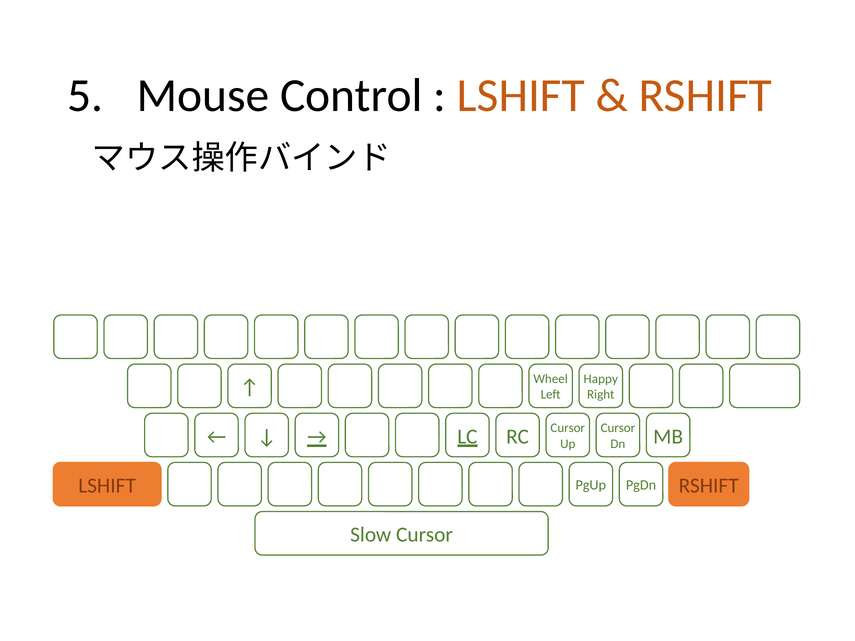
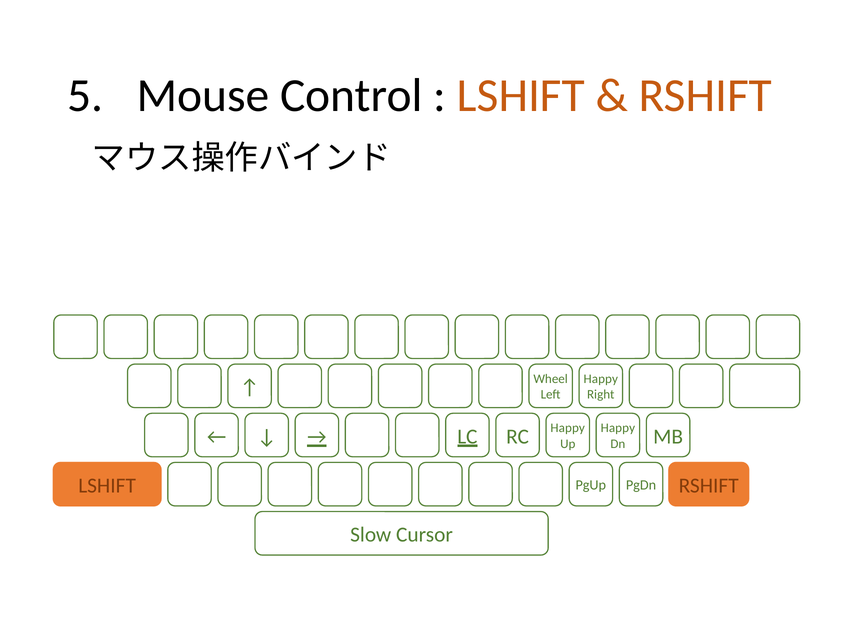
Cursor at (618, 428): Cursor -> Happy
RC Cursor: Cursor -> Happy
